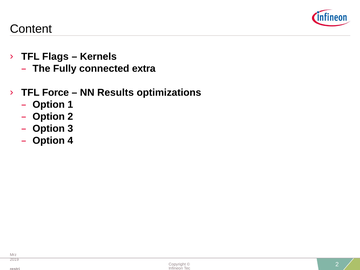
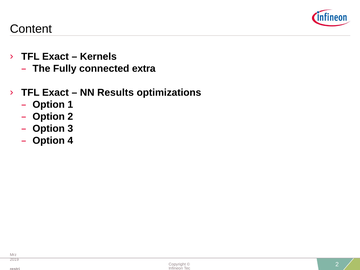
Flags at (55, 57): Flags -> Exact
Force at (56, 93): Force -> Exact
